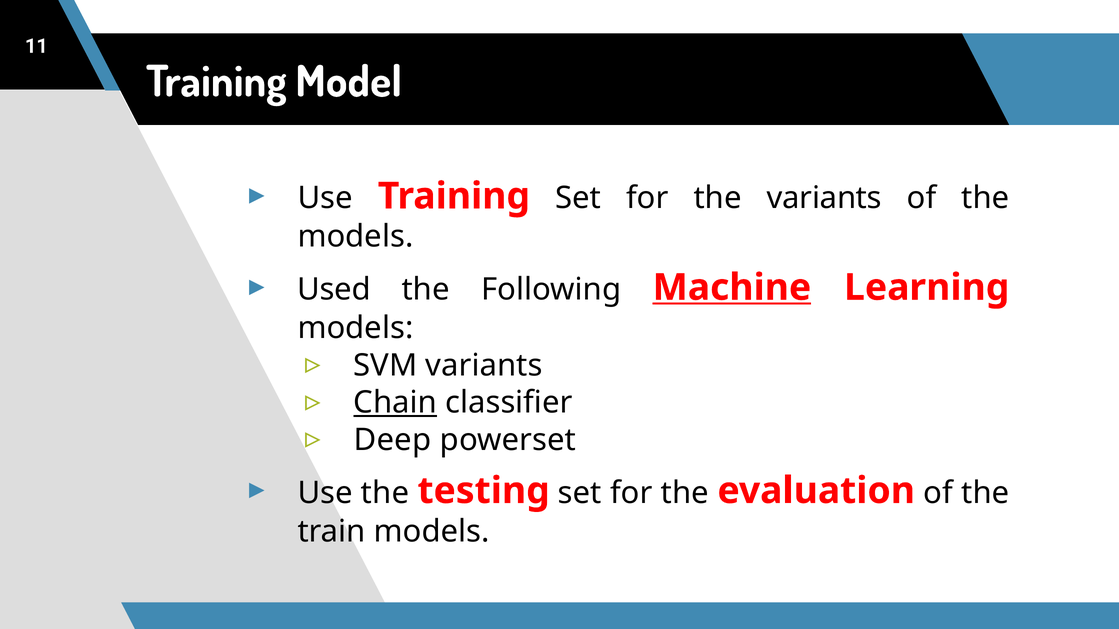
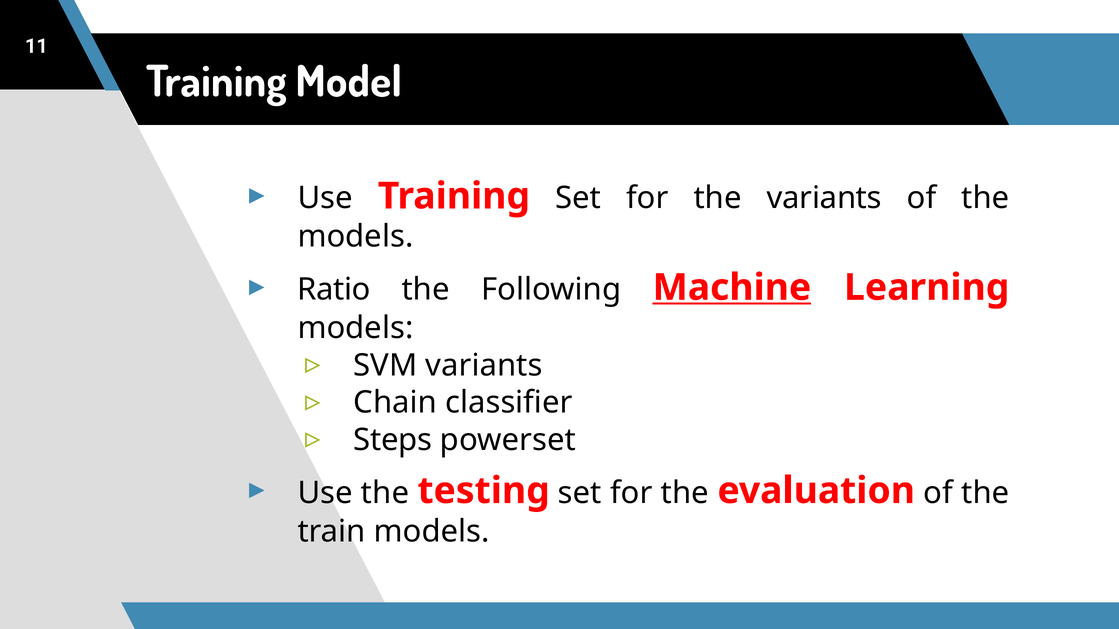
Used: Used -> Ratio
Chain underline: present -> none
Deep: Deep -> Steps
